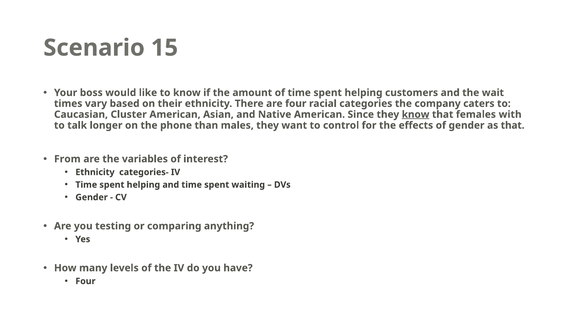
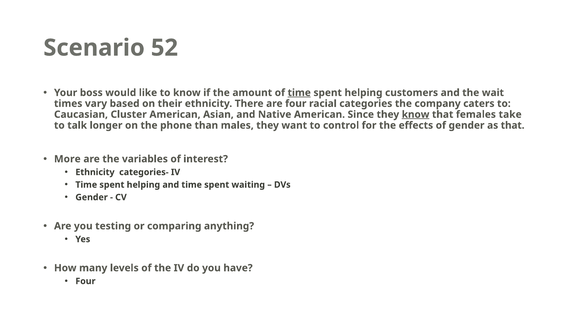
15: 15 -> 52
time at (299, 93) underline: none -> present
with: with -> take
From: From -> More
